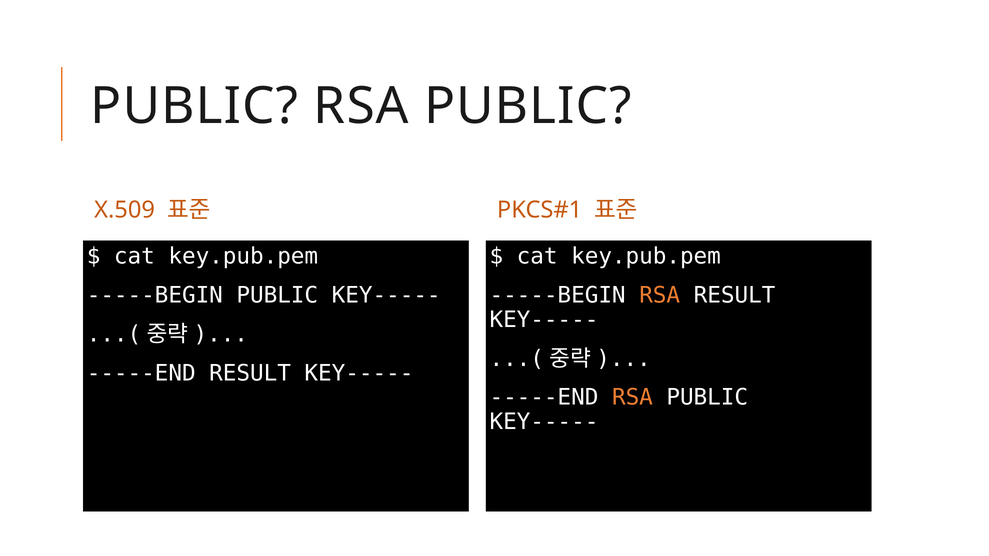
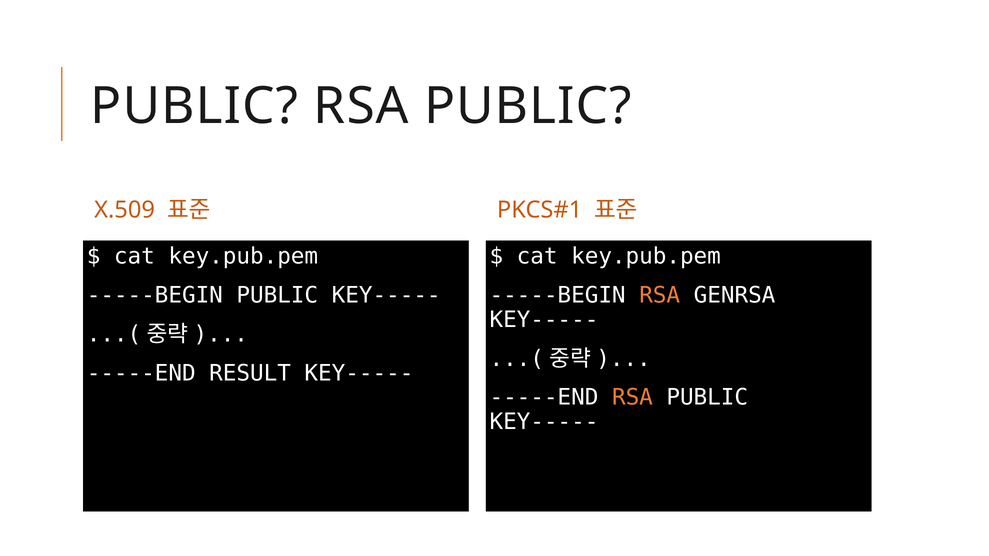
RSA RESULT: RESULT -> GENRSA
